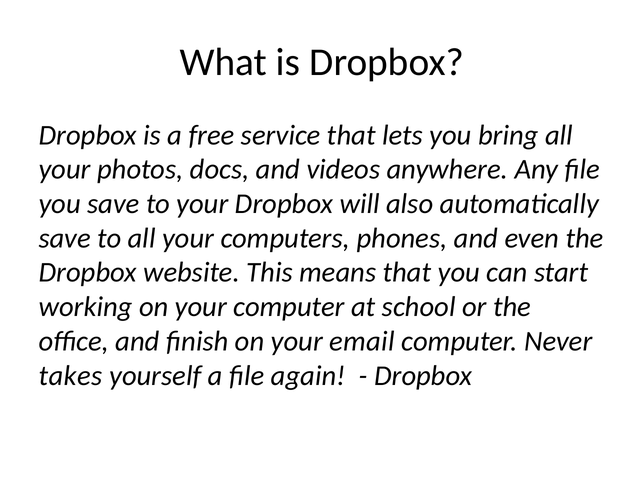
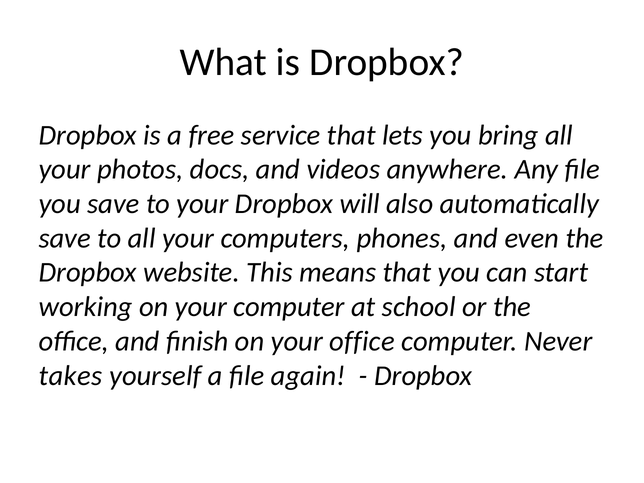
your email: email -> office
